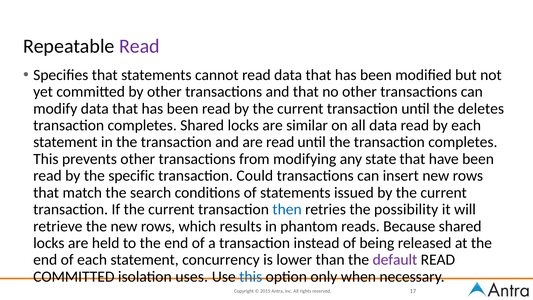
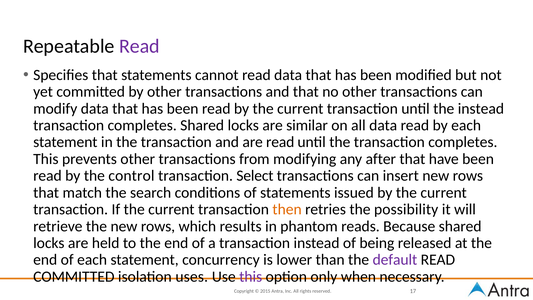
the deletes: deletes -> instead
state: state -> after
specific: specific -> control
Could: Could -> Select
then colour: blue -> orange
this at (251, 277) colour: blue -> purple
